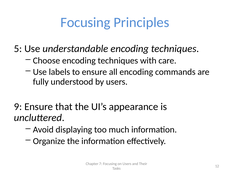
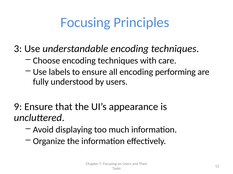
5: 5 -> 3
commands: commands -> performing
